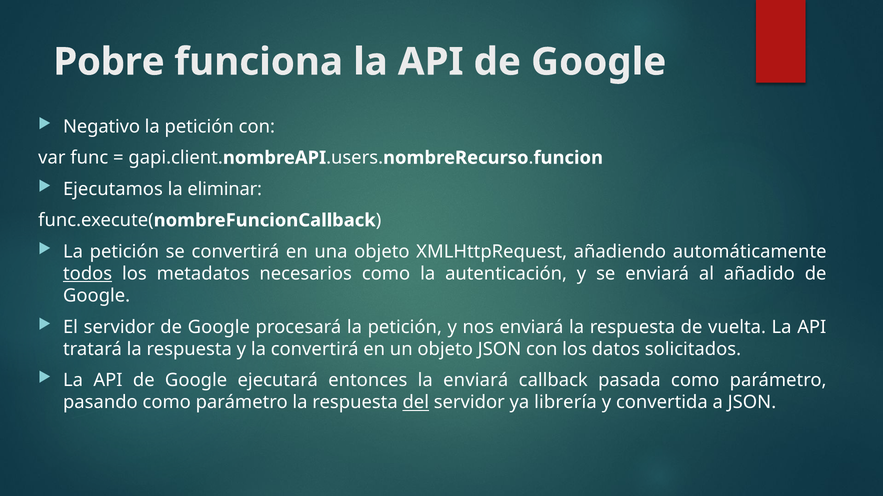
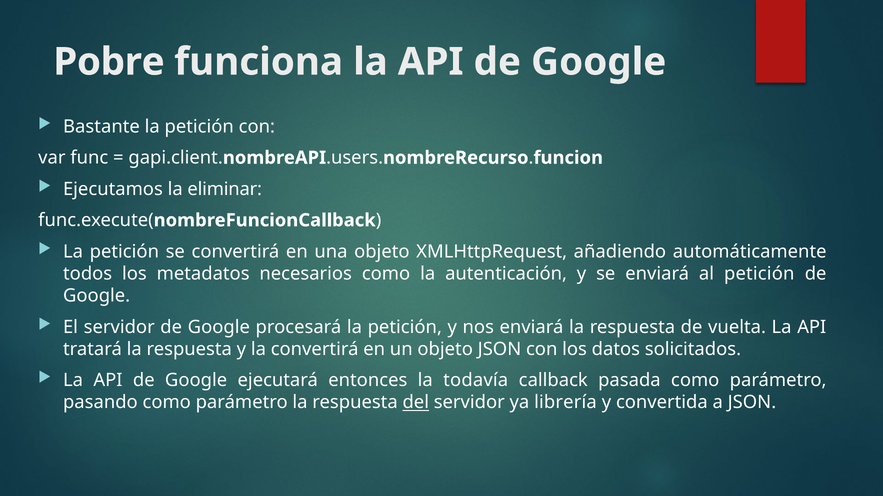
Negativo: Negativo -> Bastante
todos underline: present -> none
al añadido: añadido -> petición
la enviará: enviará -> todavía
